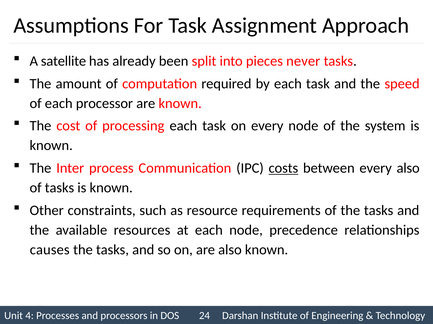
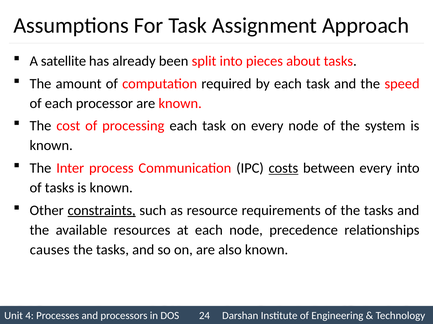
never: never -> about
every also: also -> into
constraints underline: none -> present
